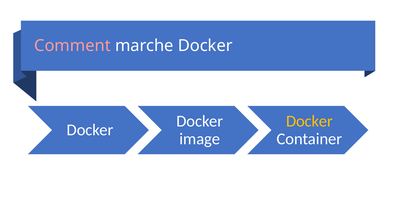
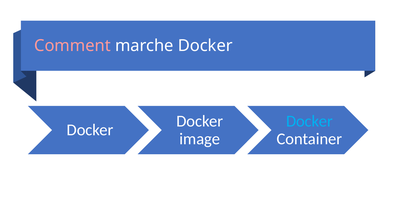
Docker at (309, 121) colour: yellow -> light blue
